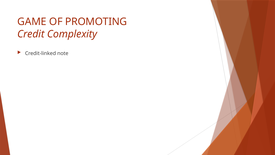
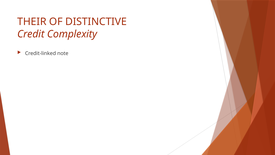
GAME: GAME -> THEIR
PROMOTING: PROMOTING -> DISTINCTIVE
